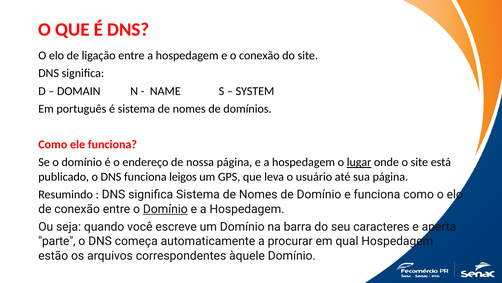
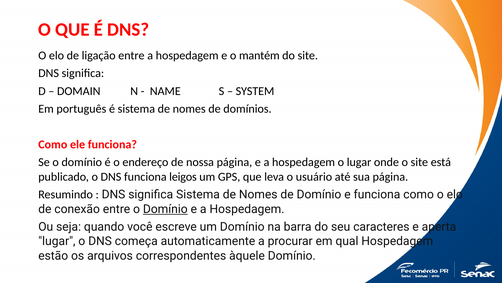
o conexão: conexão -> mantém
lugar at (359, 162) underline: present -> none
parte at (57, 241): parte -> lugar
